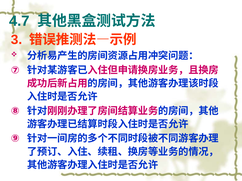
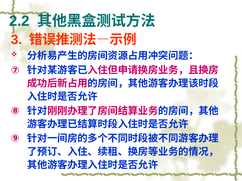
4.7: 4.7 -> 2.2
